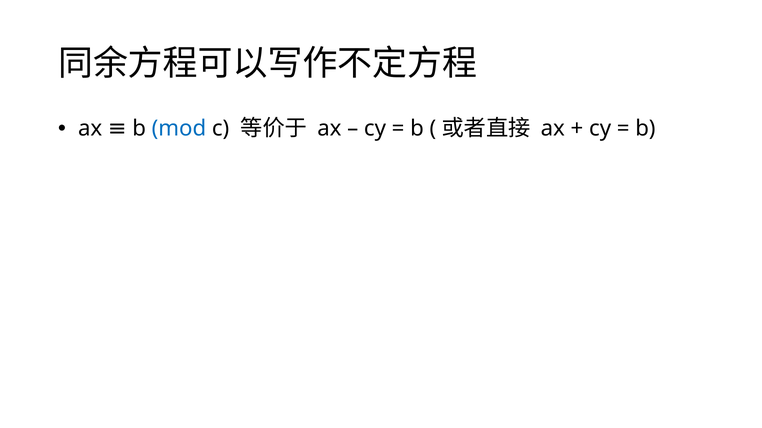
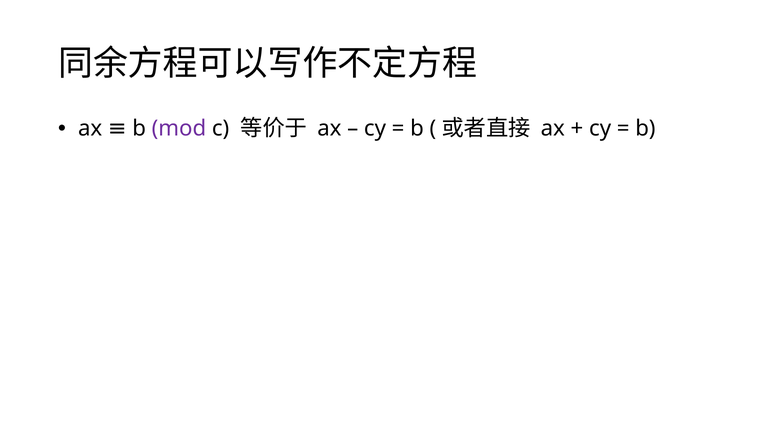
mod colour: blue -> purple
